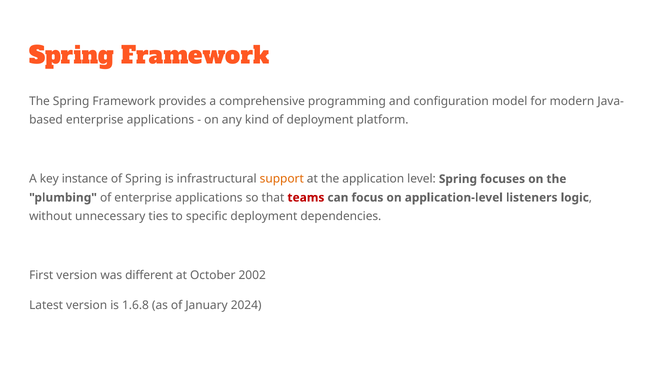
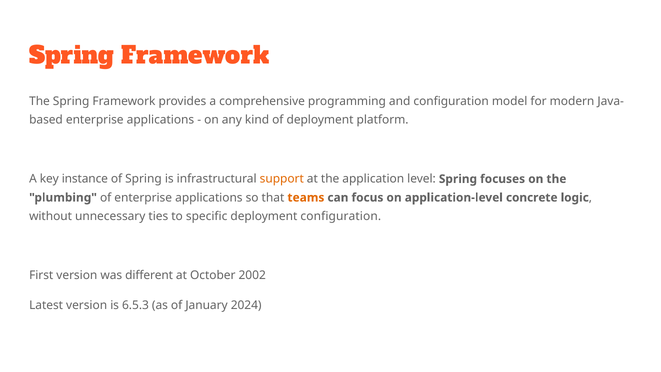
teams colour: red -> orange
listeners: listeners -> concrete
deployment dependencies: dependencies -> configuration
1.6.8: 1.6.8 -> 6.5.3
